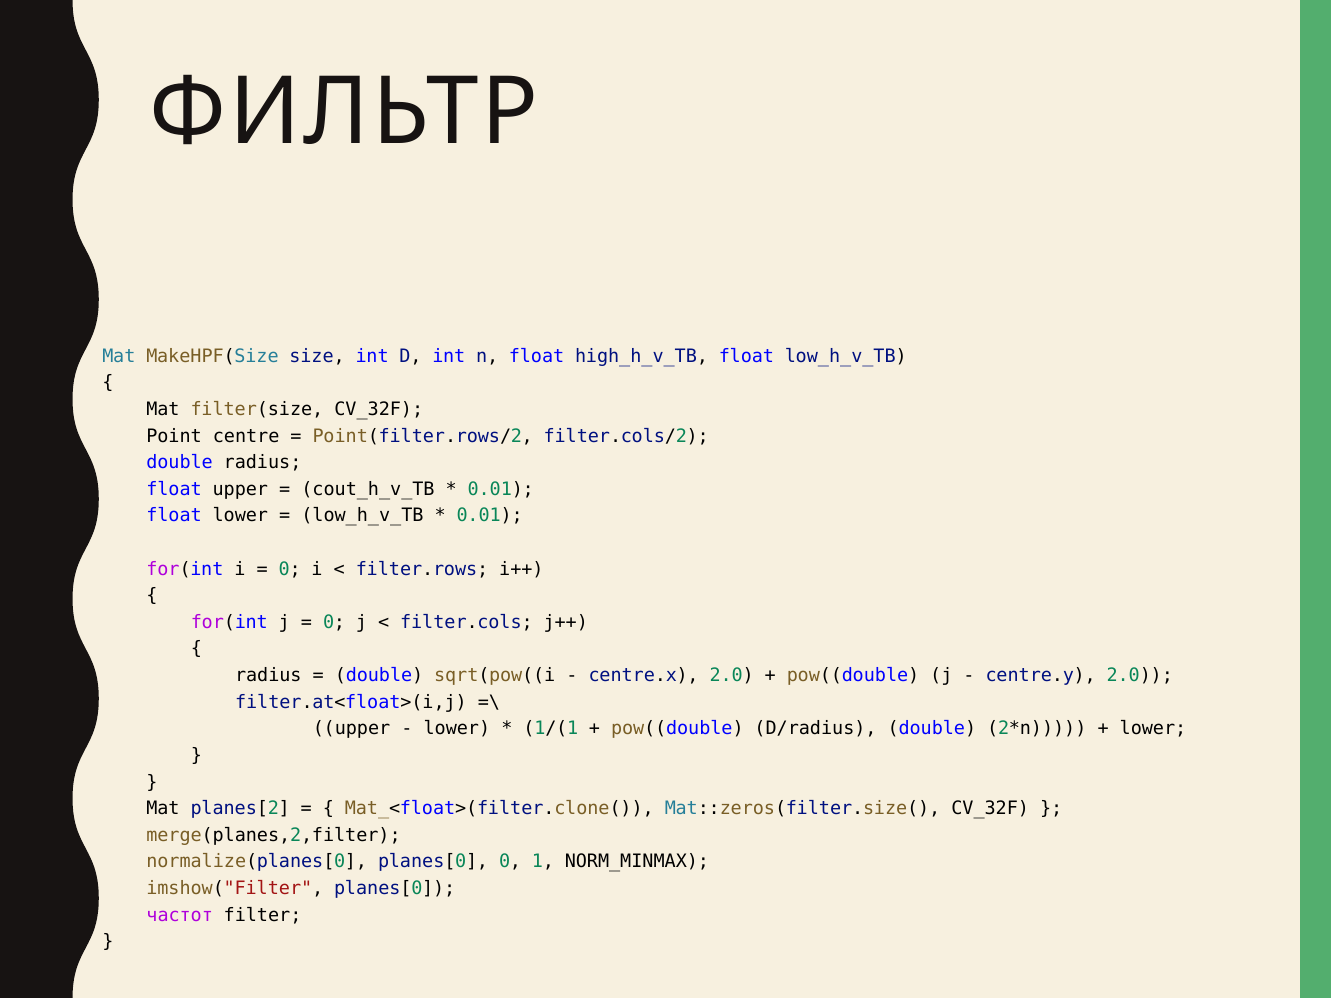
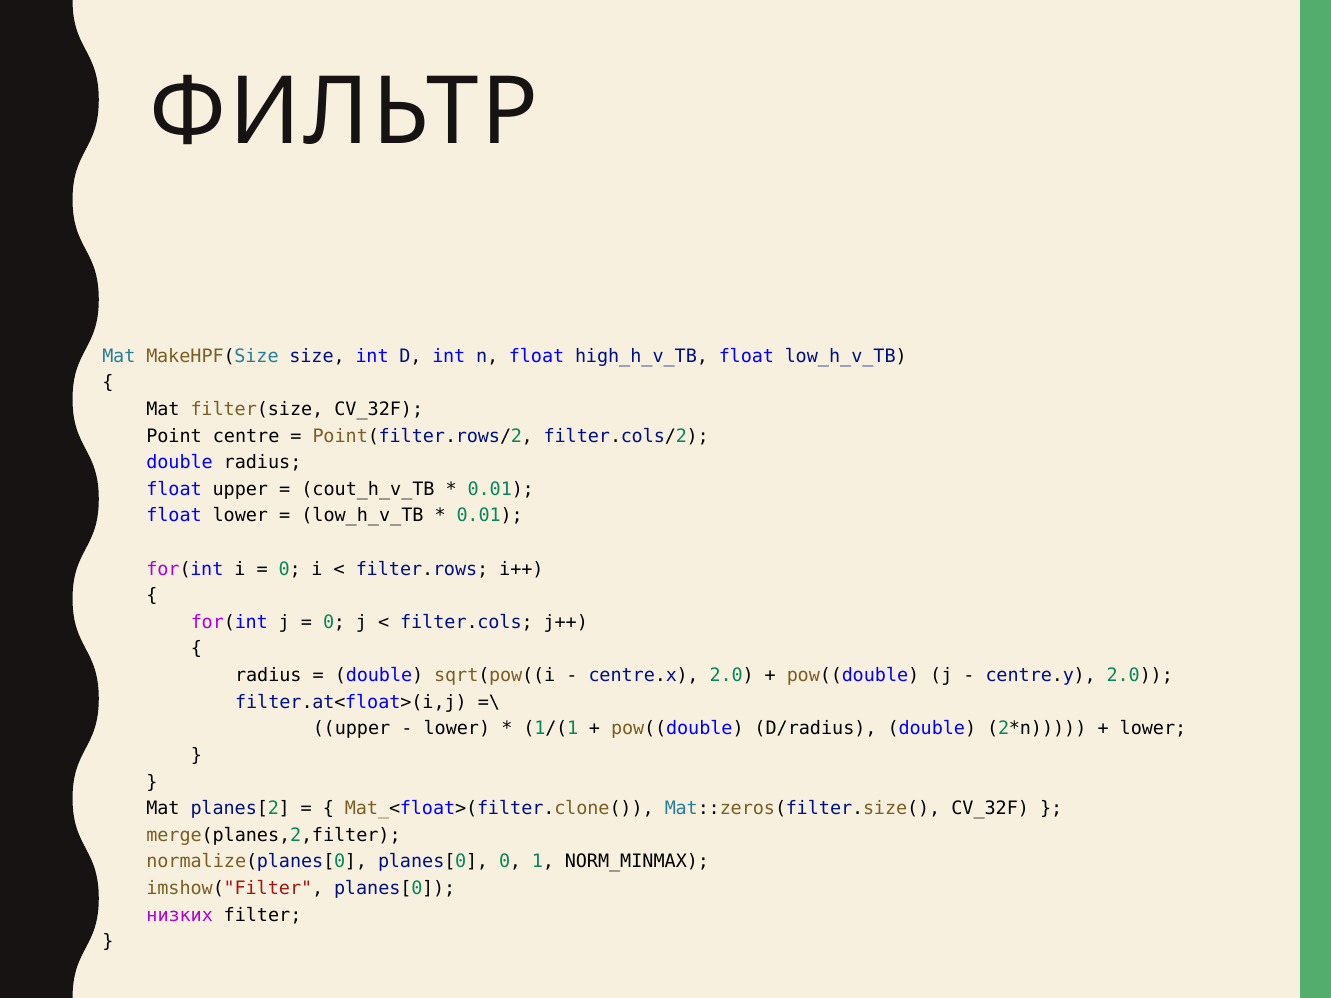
частот: частот -> низких
